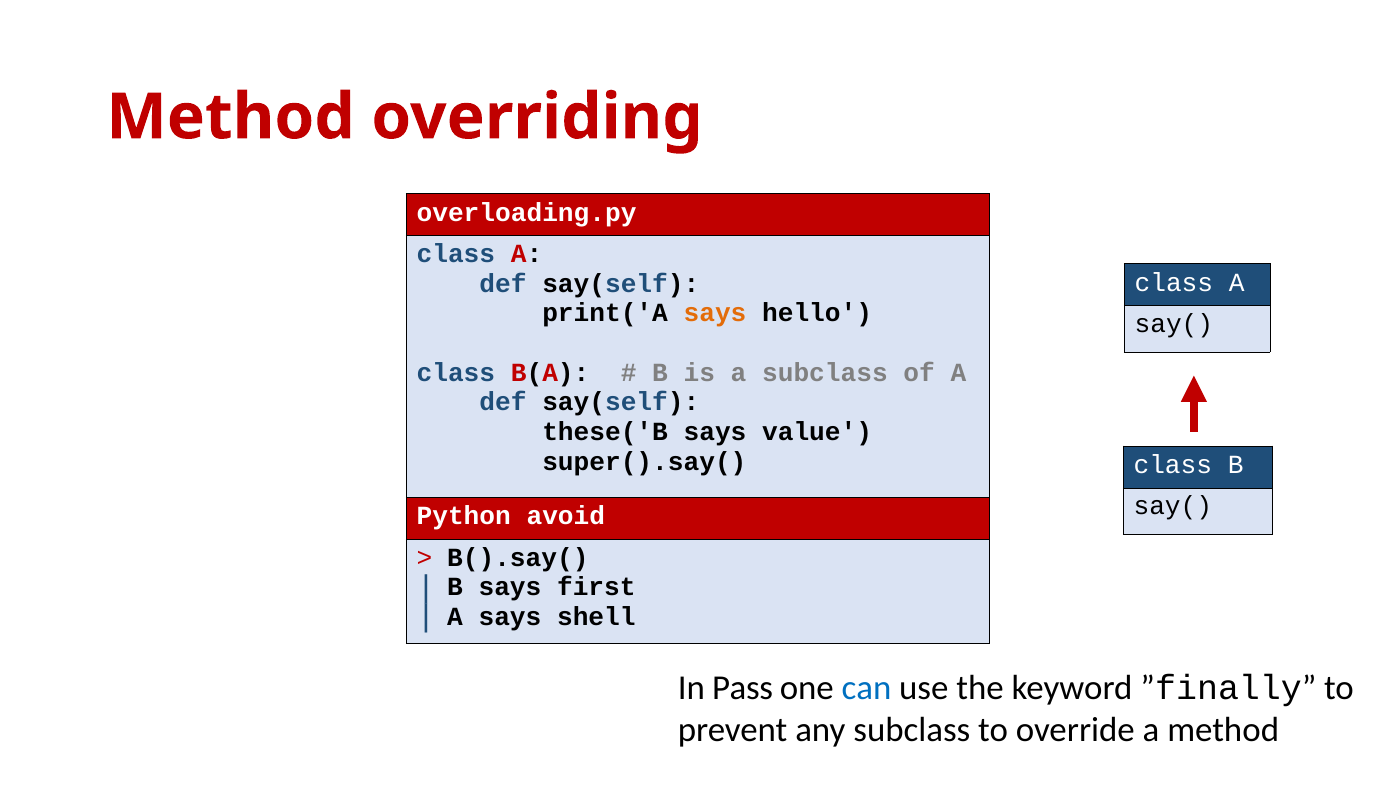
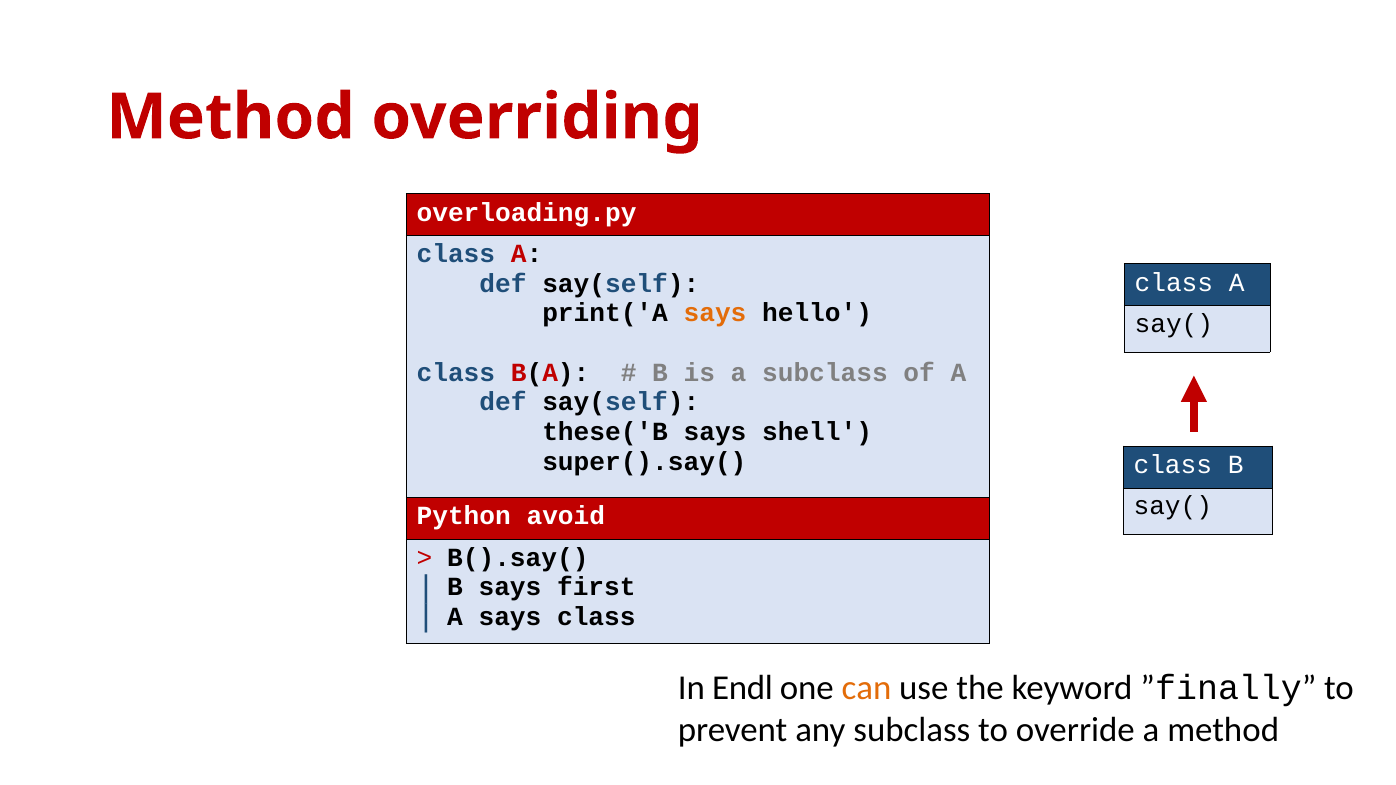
value: value -> shell
says shell: shell -> class
Pass: Pass -> Endl
can colour: blue -> orange
